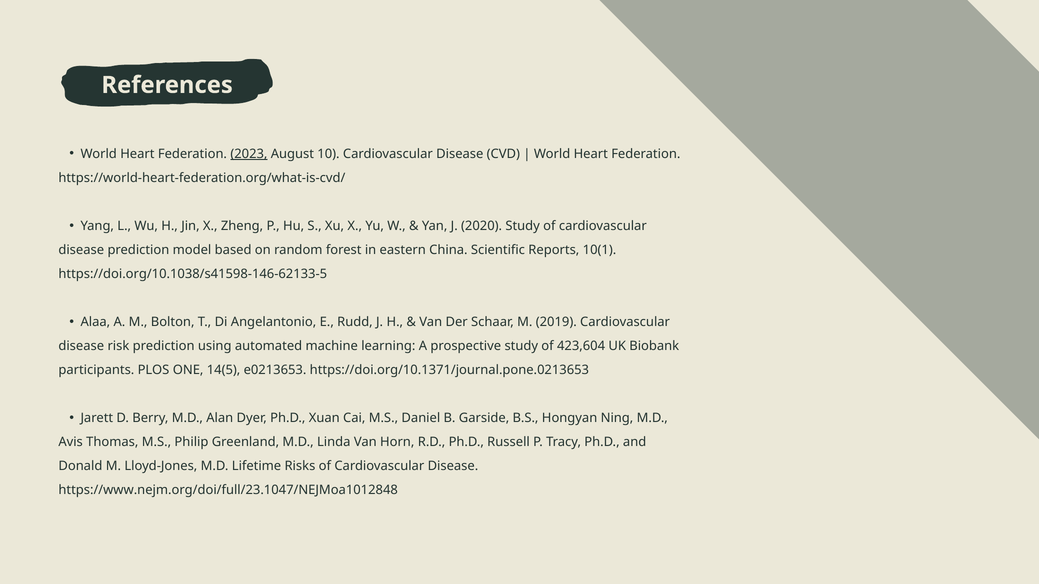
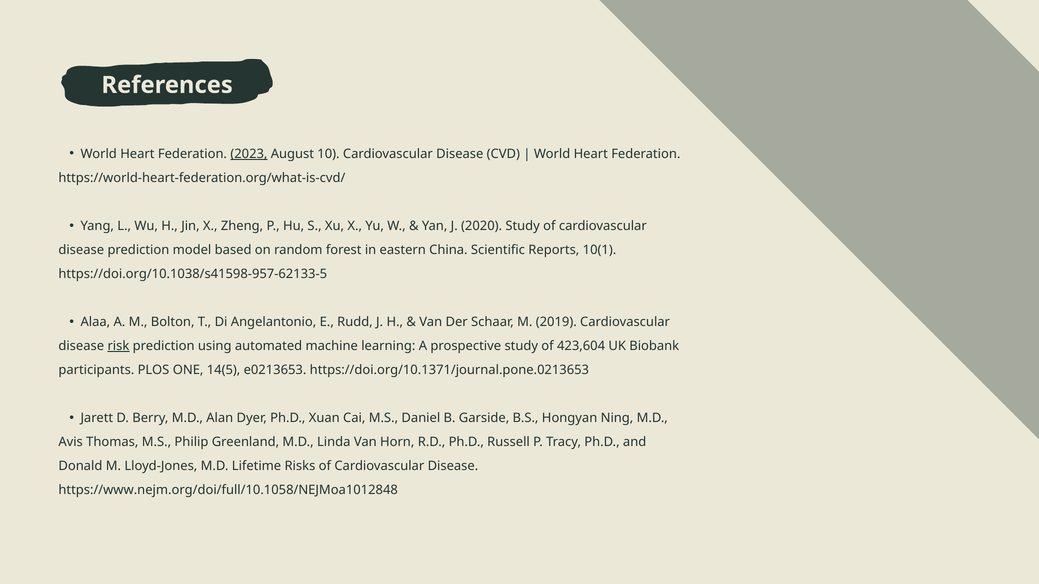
https://doi.org/10.1038/s41598-146-62133-5: https://doi.org/10.1038/s41598-146-62133-5 -> https://doi.org/10.1038/s41598-957-62133-5
risk underline: none -> present
https://www.nejm.org/doi/full/23.1047/NEJMoa1012848: https://www.nejm.org/doi/full/23.1047/NEJMoa1012848 -> https://www.nejm.org/doi/full/10.1058/NEJMoa1012848
